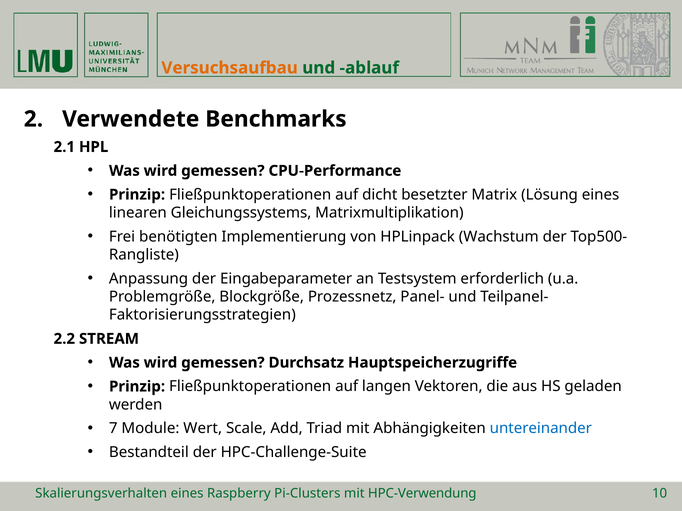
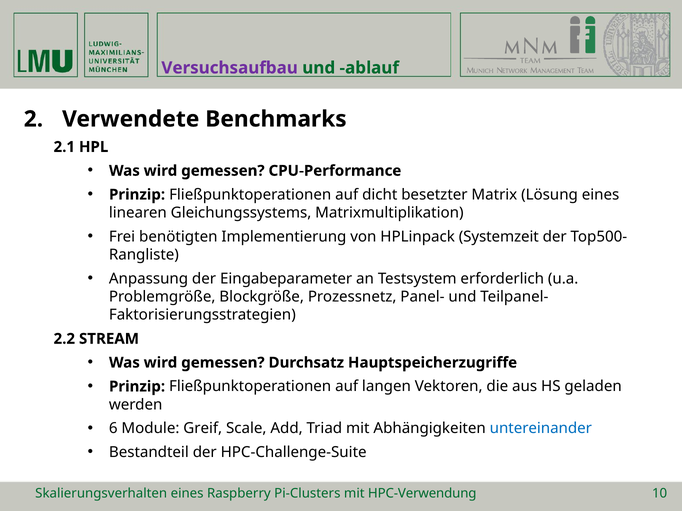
Versuchsaufbau colour: orange -> purple
Wachstum: Wachstum -> Systemzeit
7: 7 -> 6
Wert: Wert -> Greif
